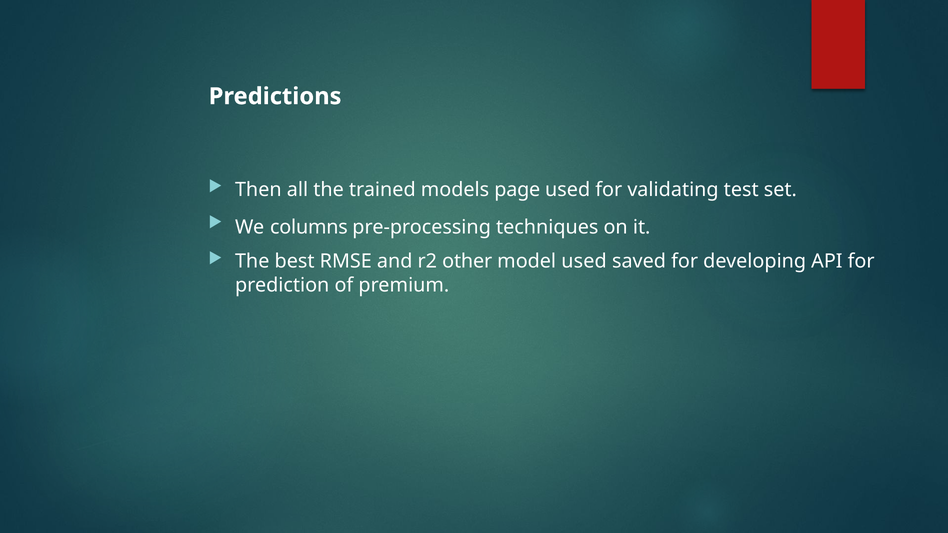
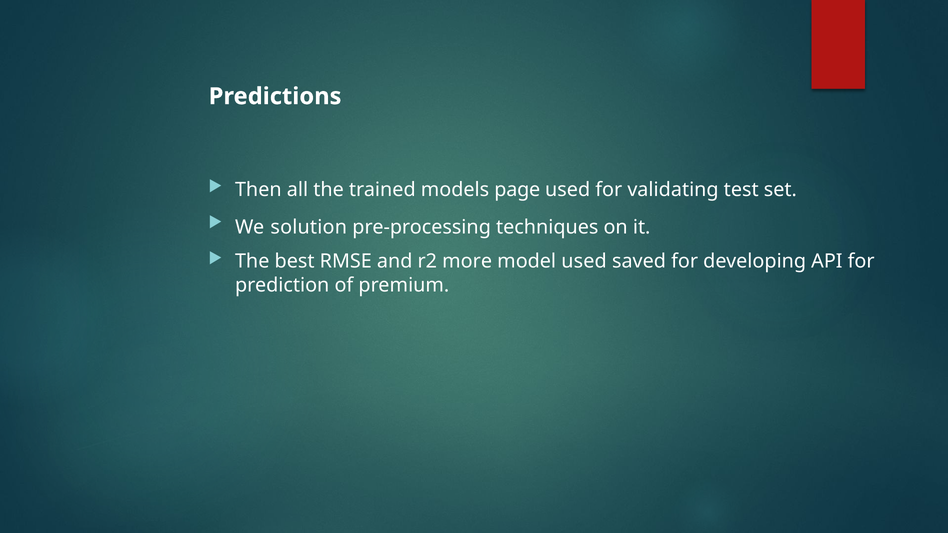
columns: columns -> solution
other: other -> more
